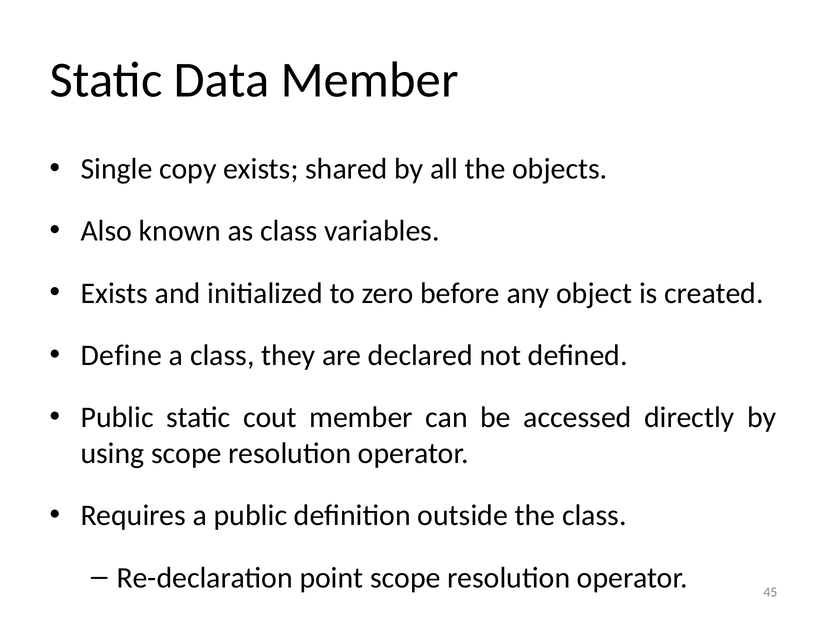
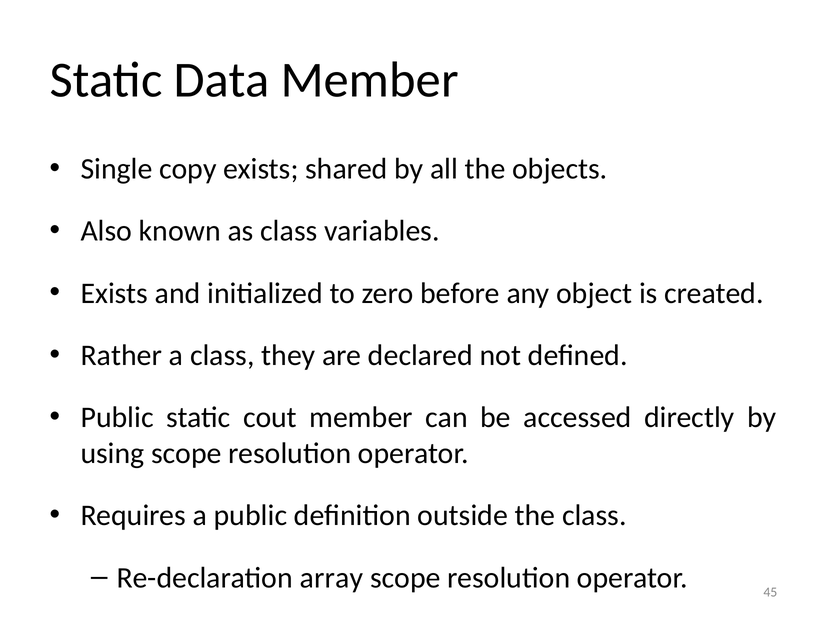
Define: Define -> Rather
point: point -> array
